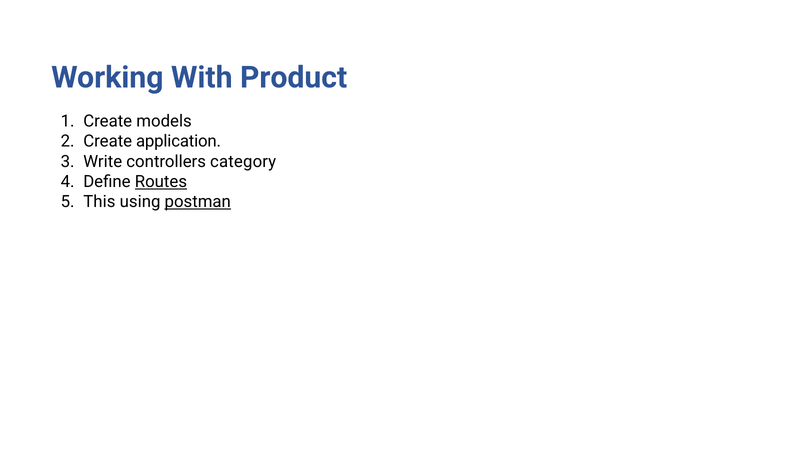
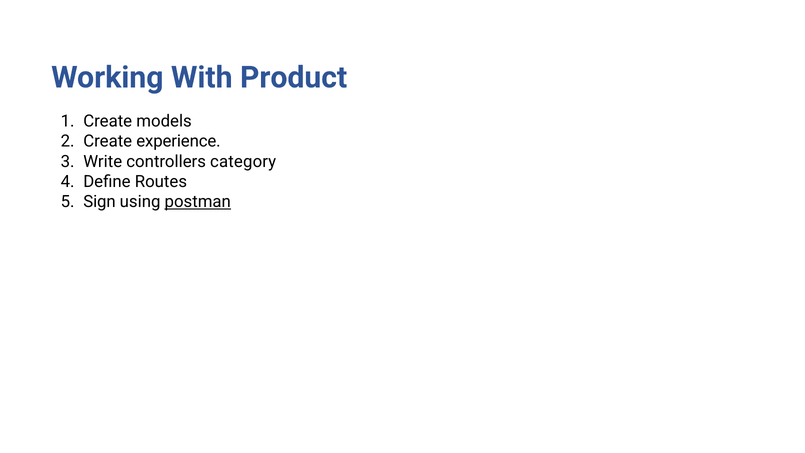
application: application -> experience
Routes underline: present -> none
This: This -> Sign
